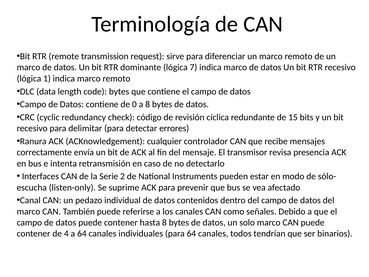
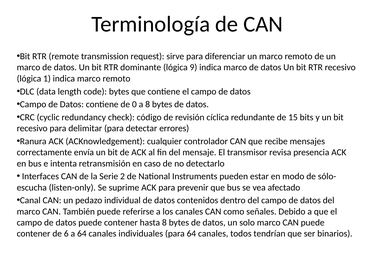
7: 7 -> 9
4: 4 -> 6
